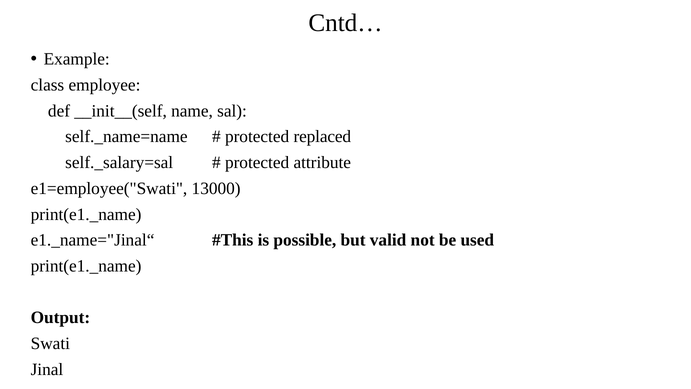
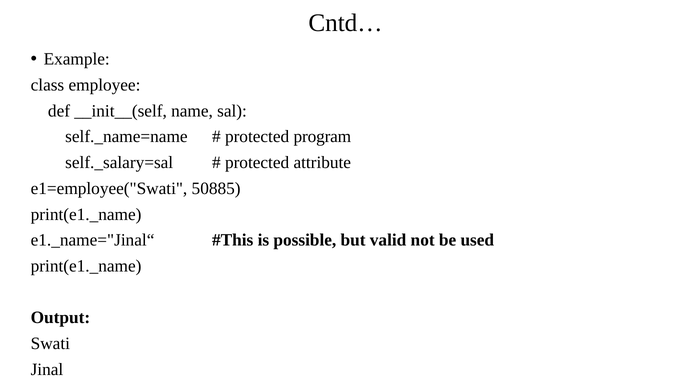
replaced: replaced -> program
13000: 13000 -> 50885
